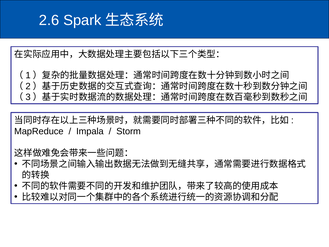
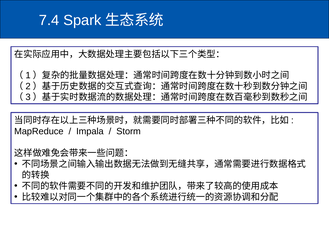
2.6: 2.6 -> 7.4
